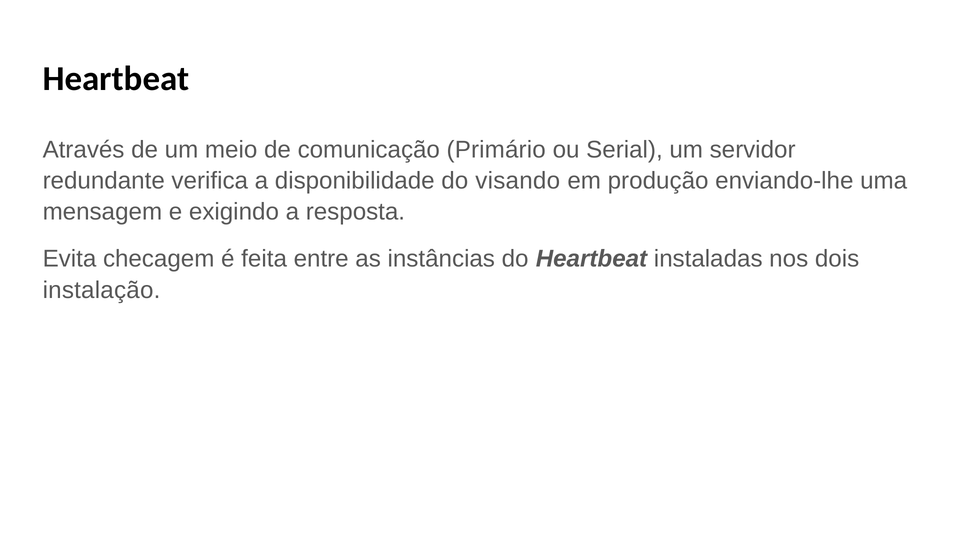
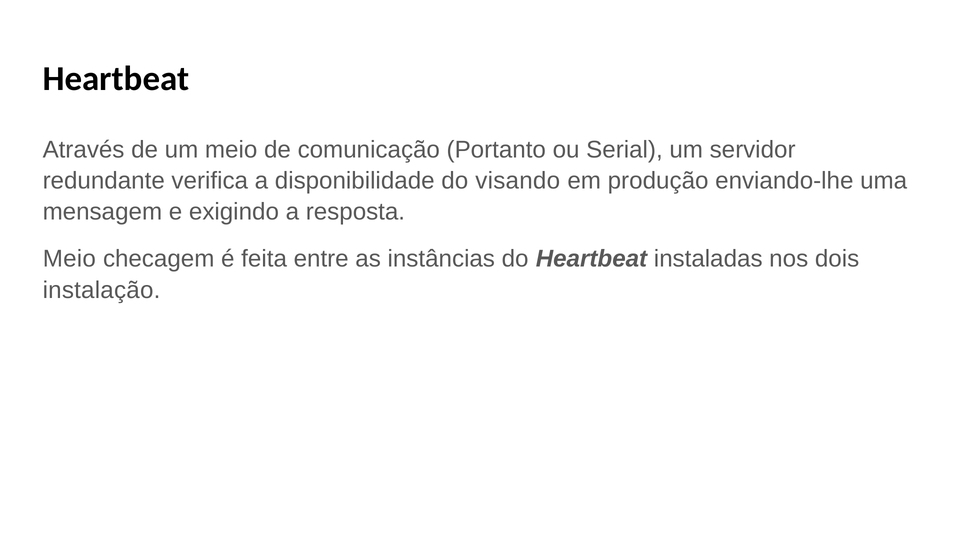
Primário: Primário -> Portanto
Evita at (69, 259): Evita -> Meio
